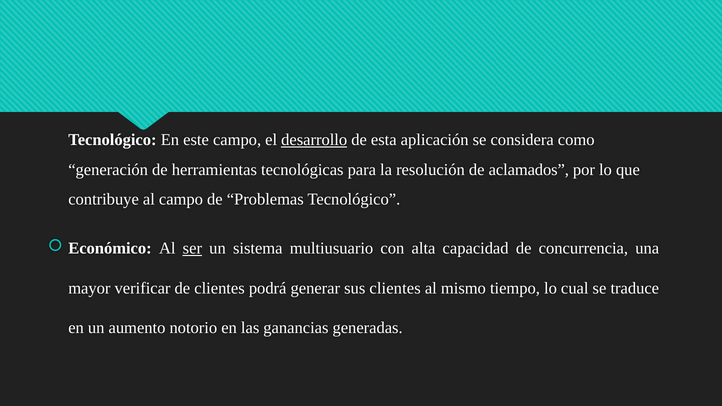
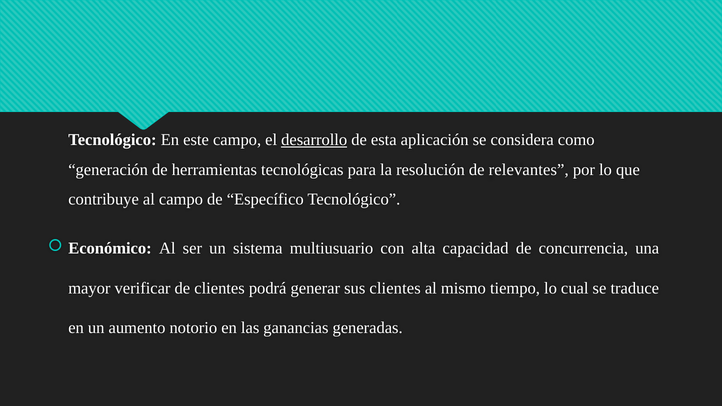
aclamados: aclamados -> relevantes
Problemas: Problemas -> Específico
ser underline: present -> none
